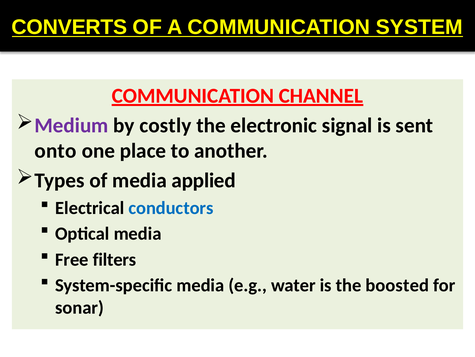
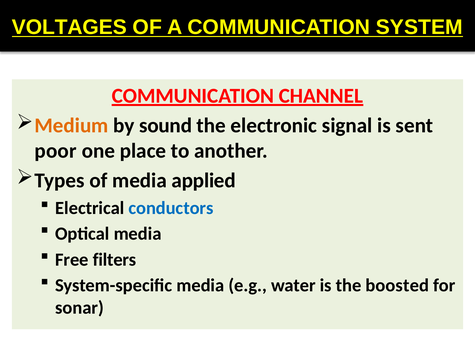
CONVERTS: CONVERTS -> VOLTAGES
Medium colour: purple -> orange
costly: costly -> sound
onto: onto -> poor
